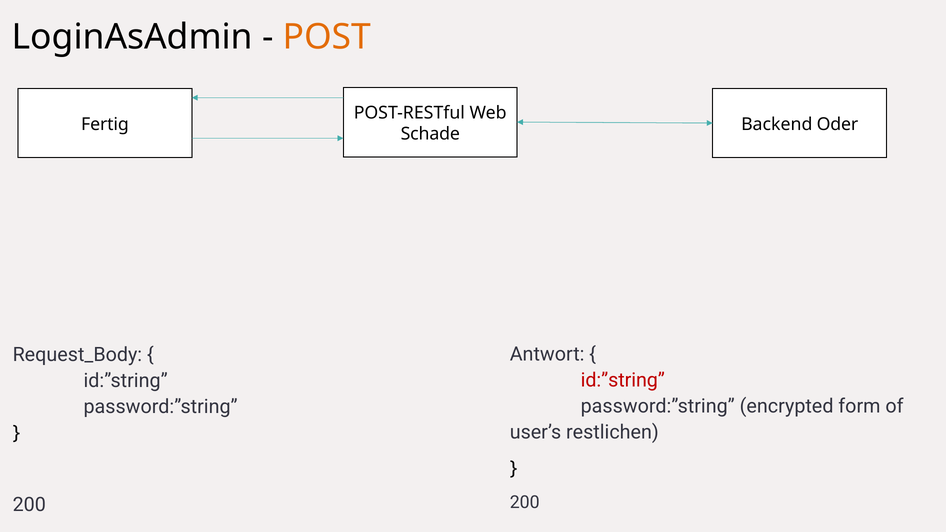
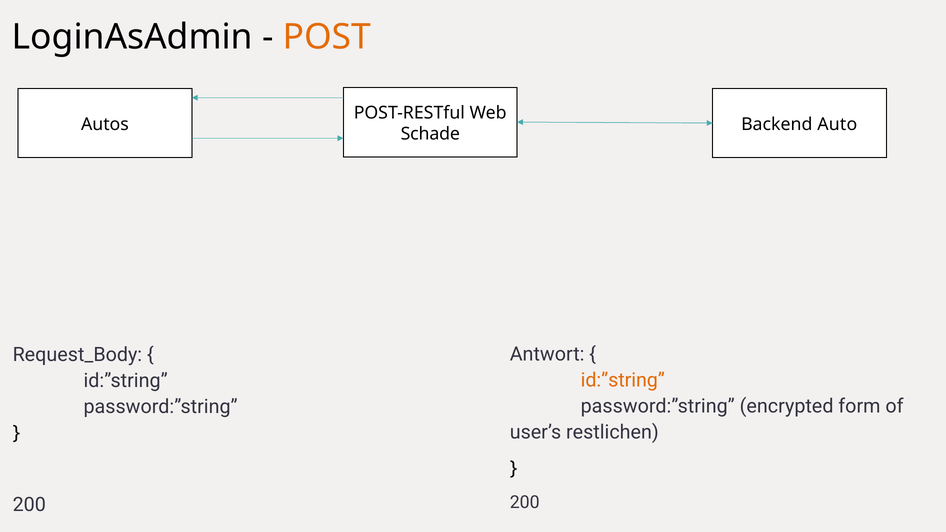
Fertig: Fertig -> Autos
Oder: Oder -> Auto
id:”string at (623, 380) colour: red -> orange
